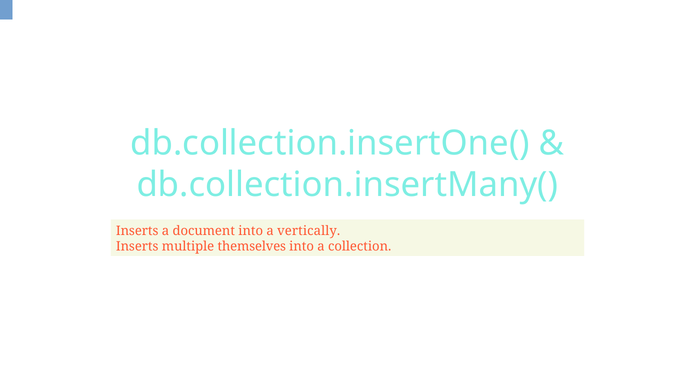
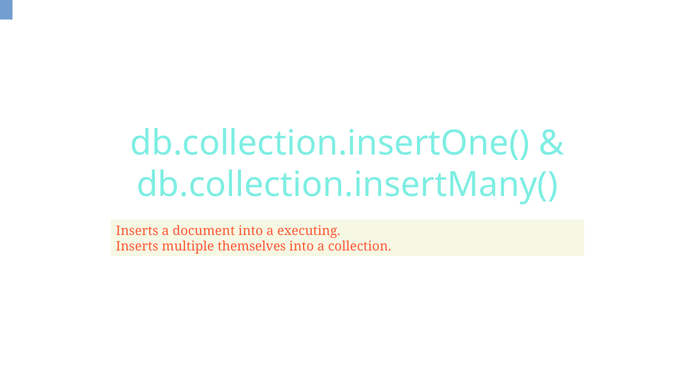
vertically: vertically -> executing
